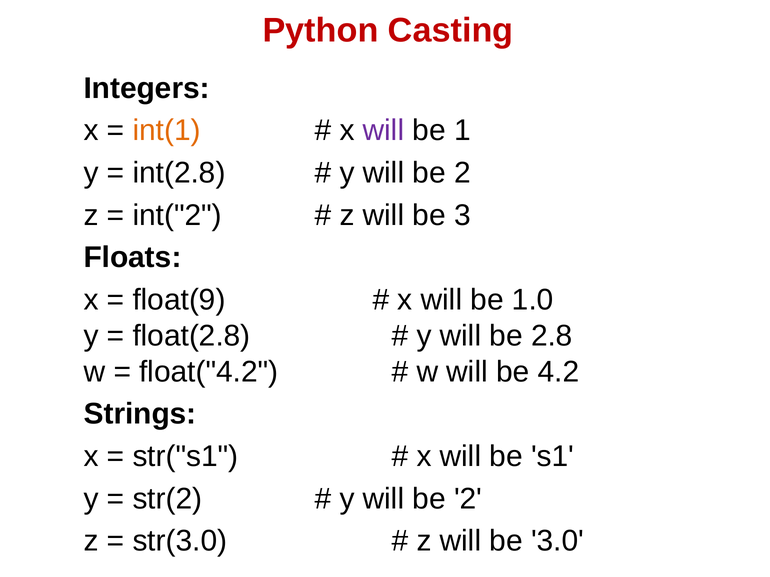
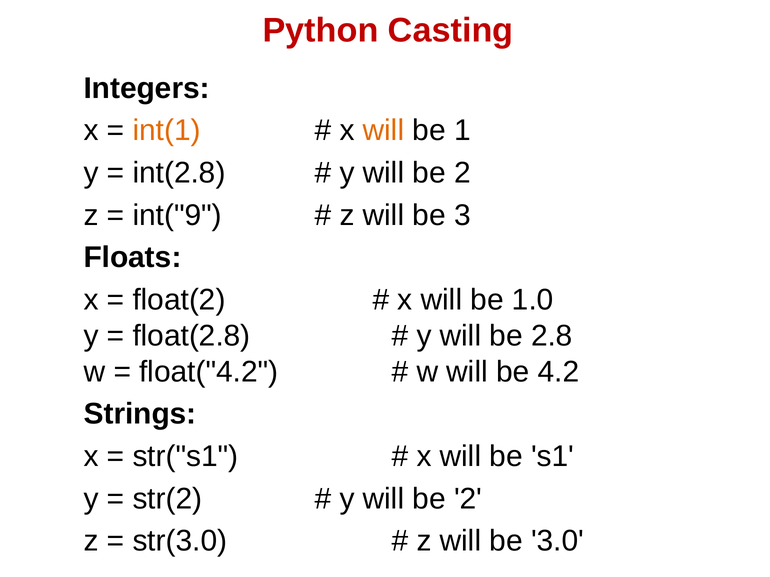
will at (384, 131) colour: purple -> orange
int("2: int("2 -> int("9
float(9: float(9 -> float(2
